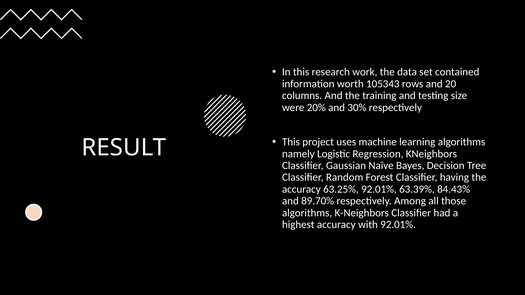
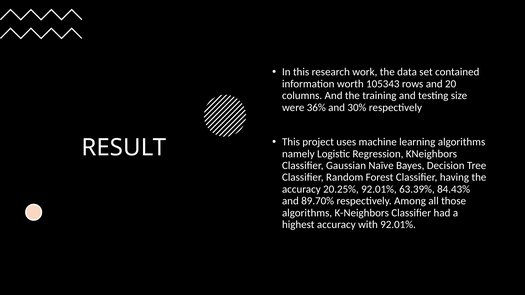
20%: 20% -> 36%
63.25%: 63.25% -> 20.25%
